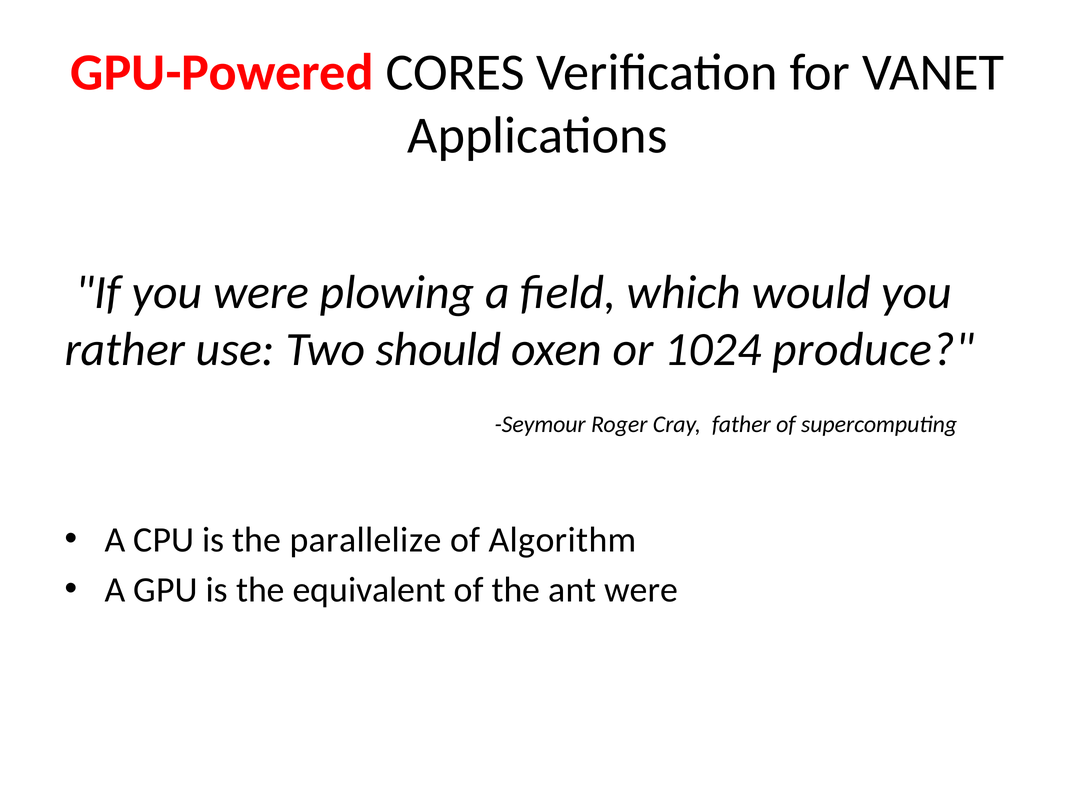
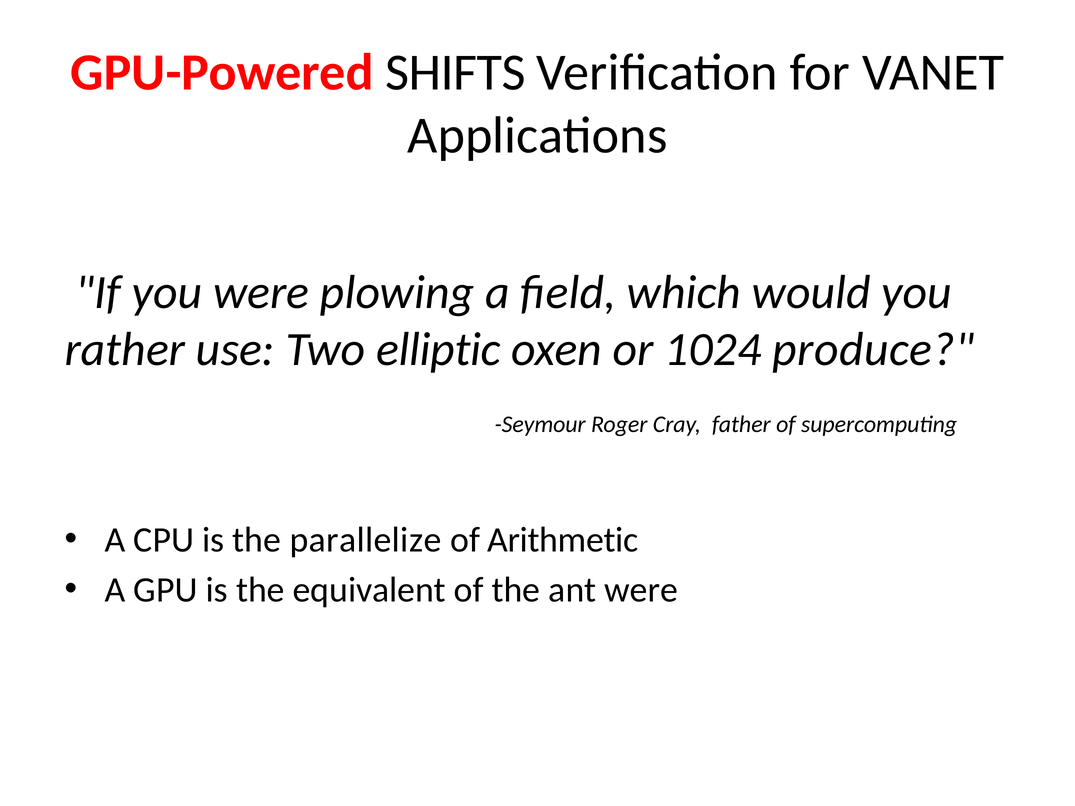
CORES: CORES -> SHIFTS
should: should -> elliptic
Algorithm: Algorithm -> Arithmetic
